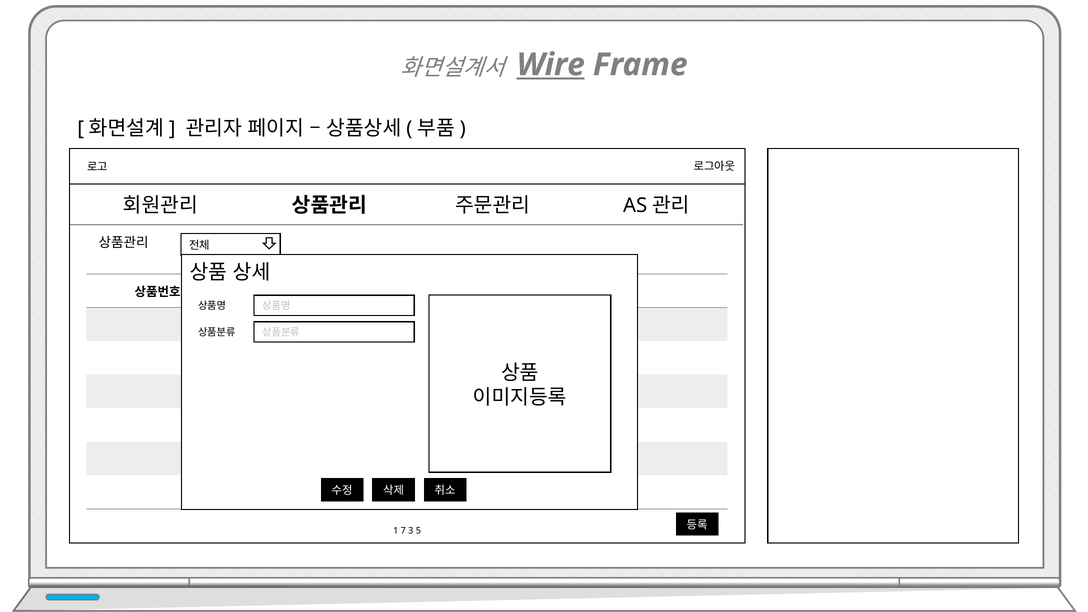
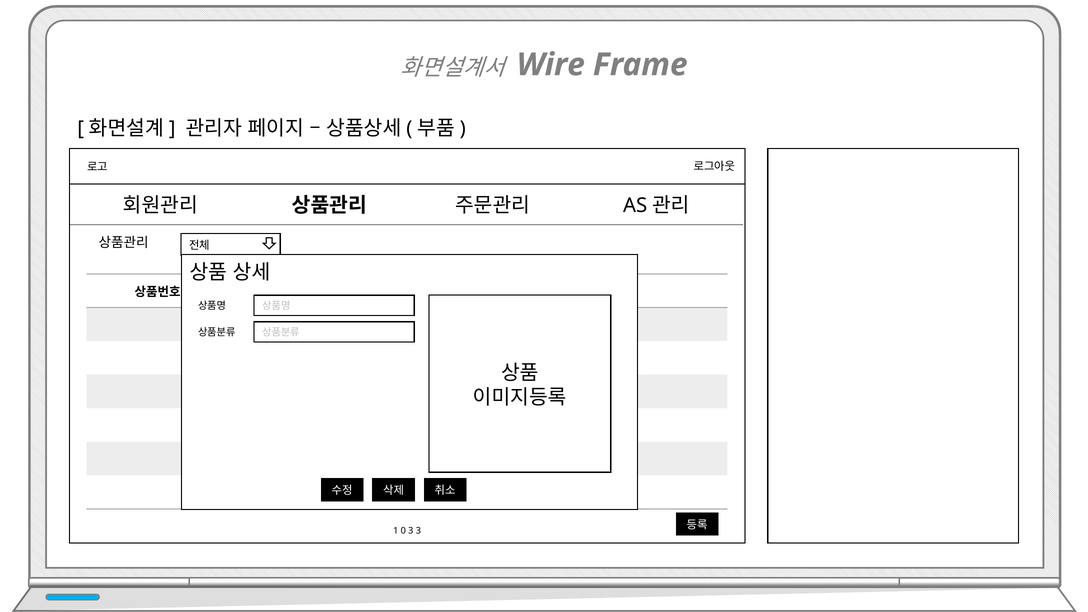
Wire underline: present -> none
7: 7 -> 0
3 5: 5 -> 3
